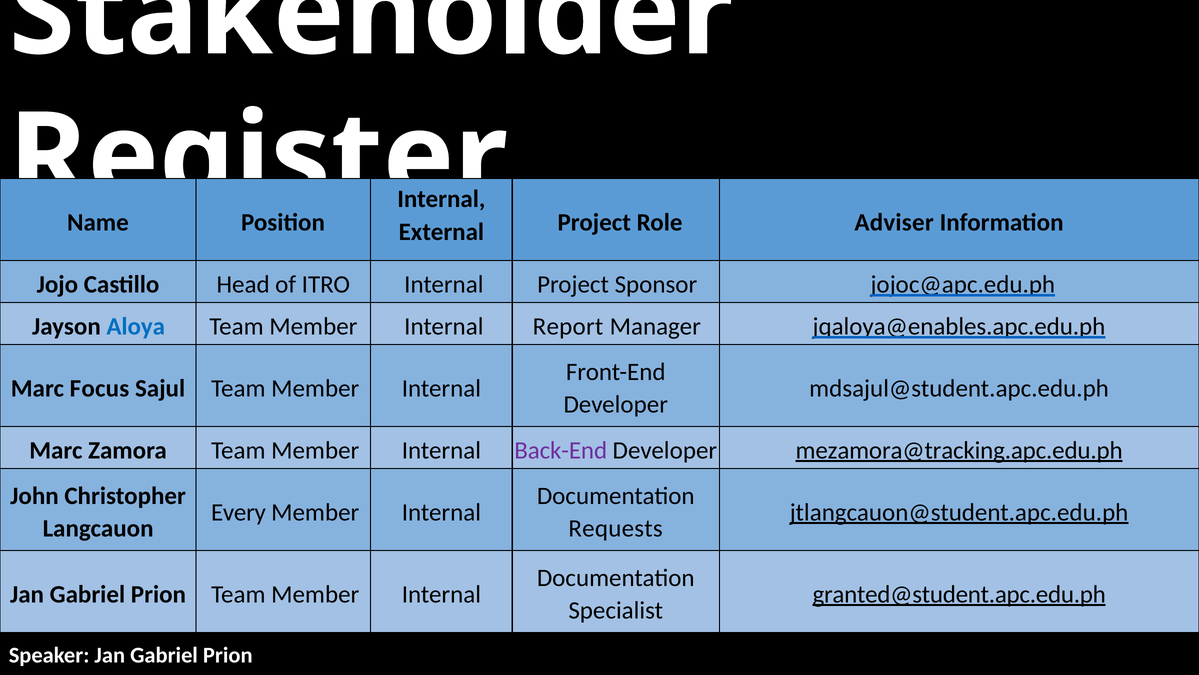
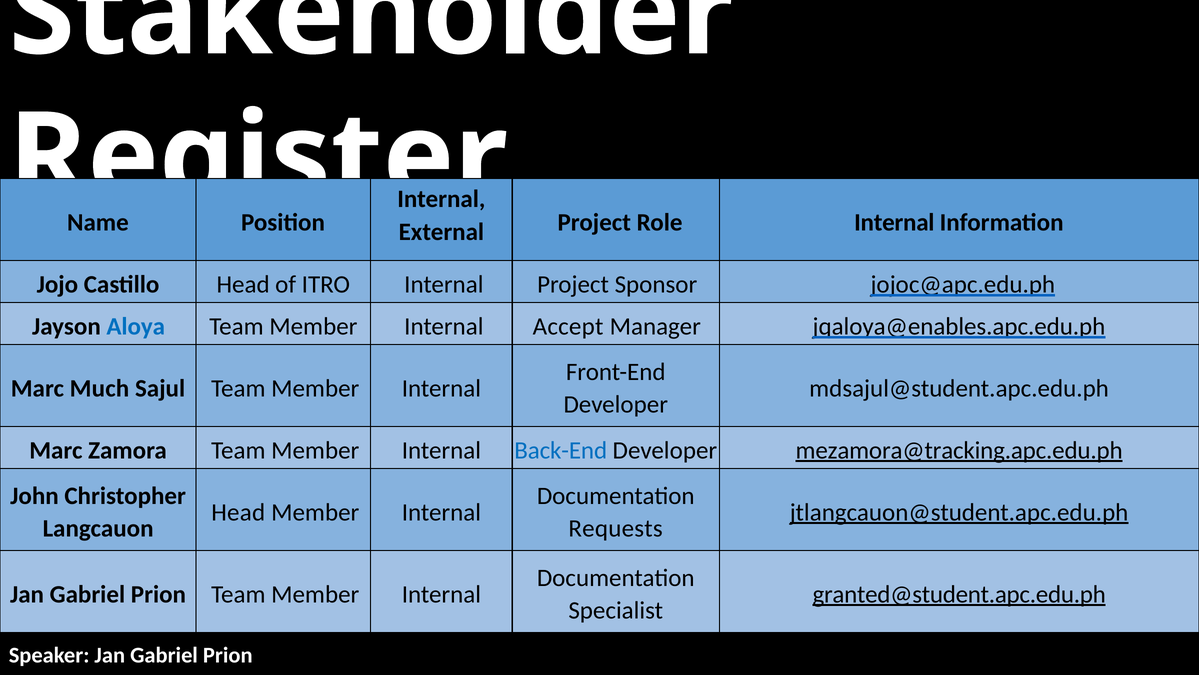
Role Adviser: Adviser -> Internal
Report: Report -> Accept
Focus: Focus -> Much
Back-End colour: purple -> blue
Every at (238, 512): Every -> Head
